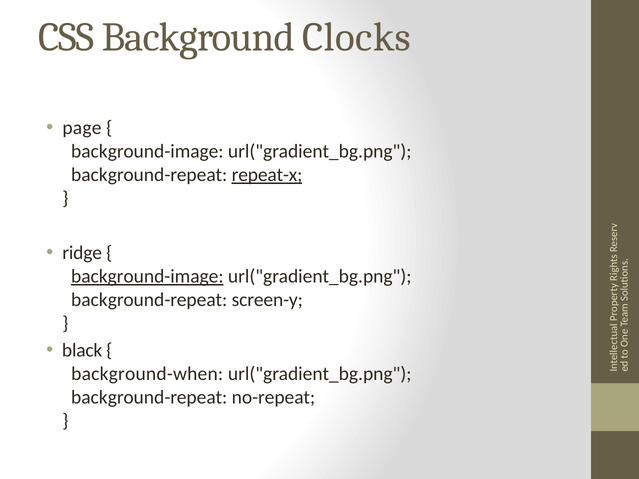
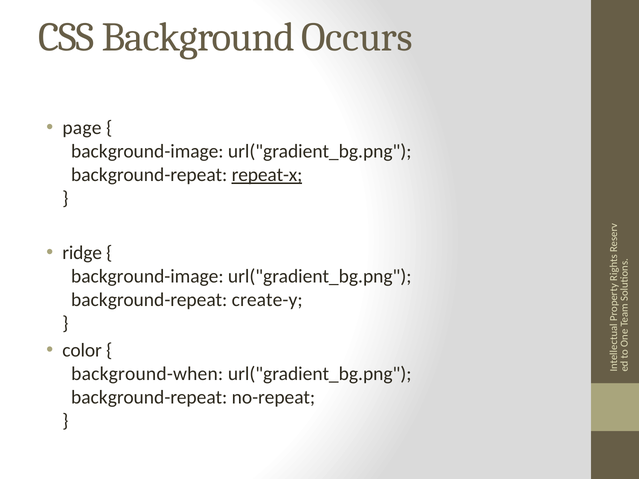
Clocks: Clocks -> Occurs
background-image at (147, 276) underline: present -> none
screen-y: screen-y -> create-y
black: black -> color
